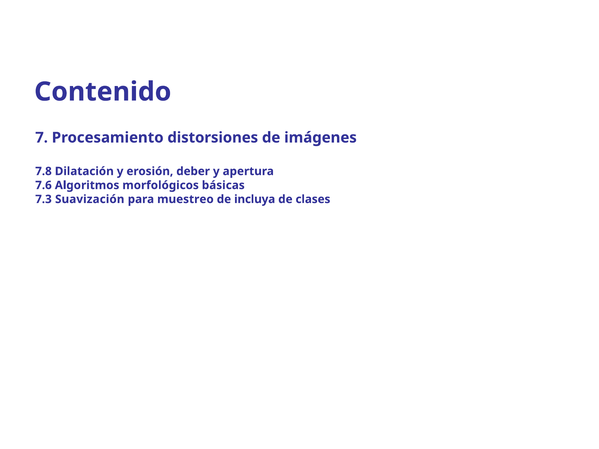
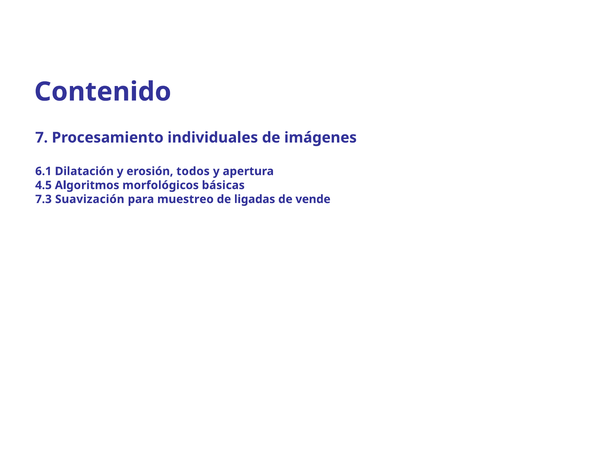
distorsiones: distorsiones -> individuales
7.8: 7.8 -> 6.1
deber: deber -> todos
7.6: 7.6 -> 4.5
incluya: incluya -> ligadas
clases: clases -> vende
